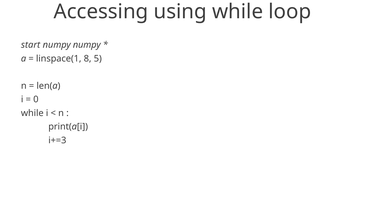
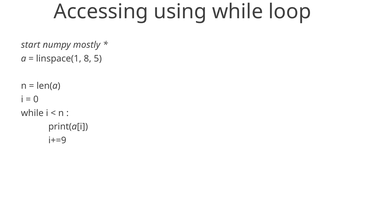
numpy numpy: numpy -> mostly
i+=3: i+=3 -> i+=9
